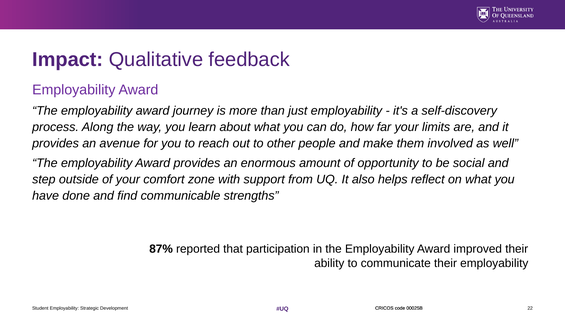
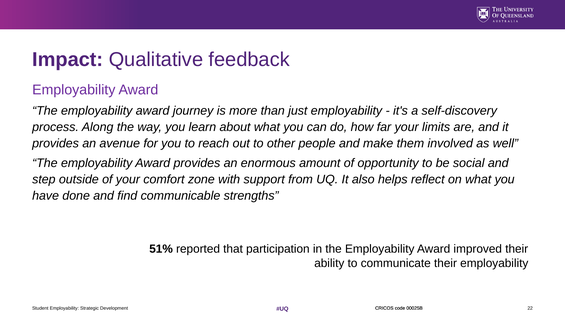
87%: 87% -> 51%
